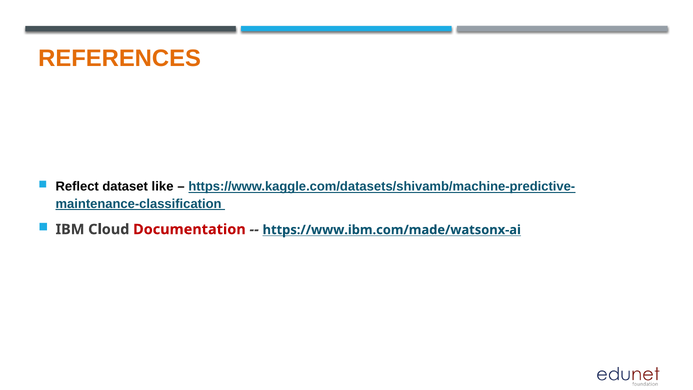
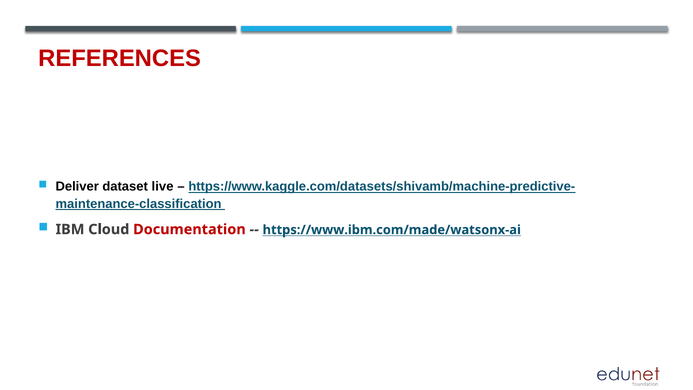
REFERENCES colour: orange -> red
Reflect: Reflect -> Deliver
like: like -> live
